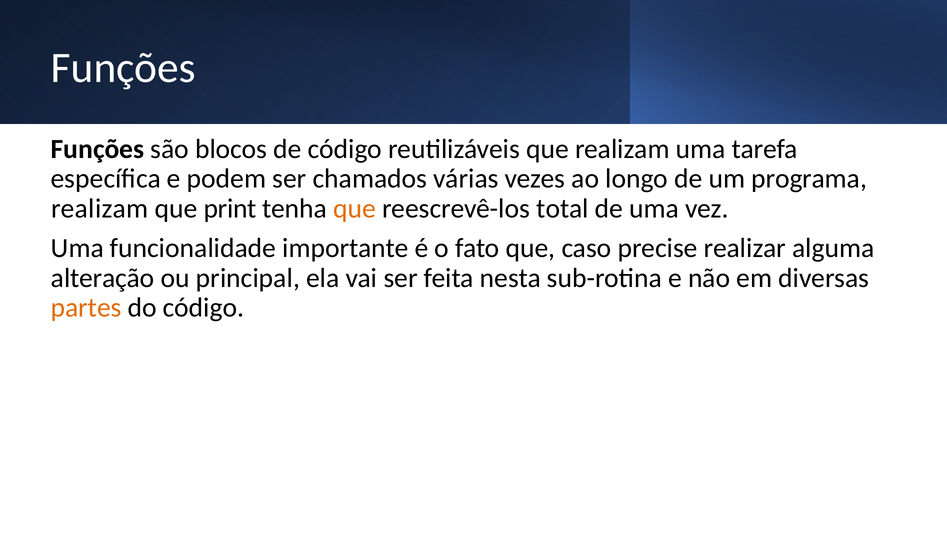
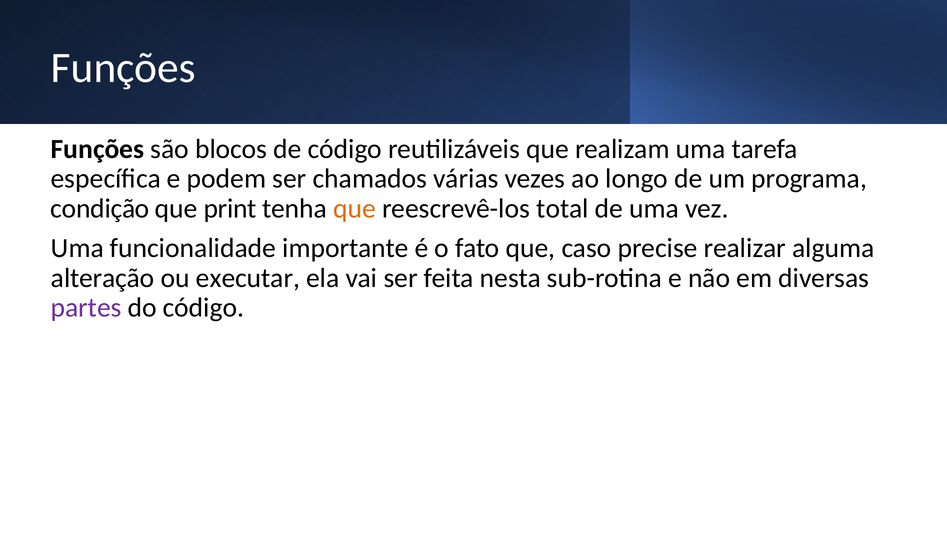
realizam at (100, 208): realizam -> condição
principal: principal -> executar
partes colour: orange -> purple
